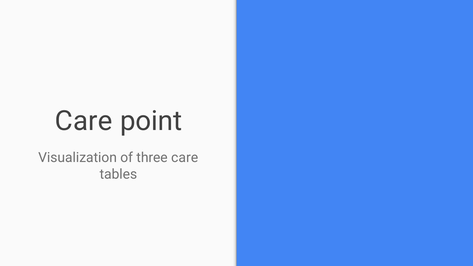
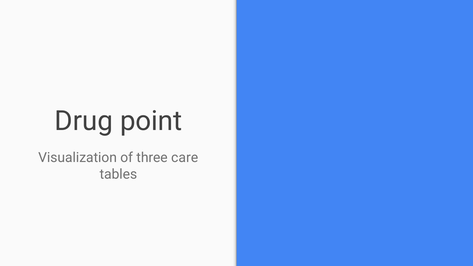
Care at (84, 121): Care -> Drug
